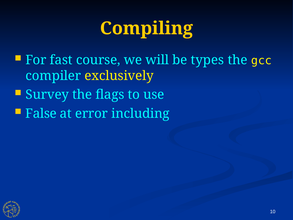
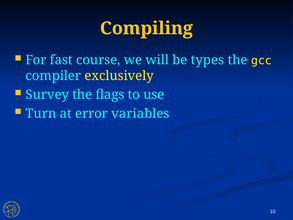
False: False -> Turn
including: including -> variables
